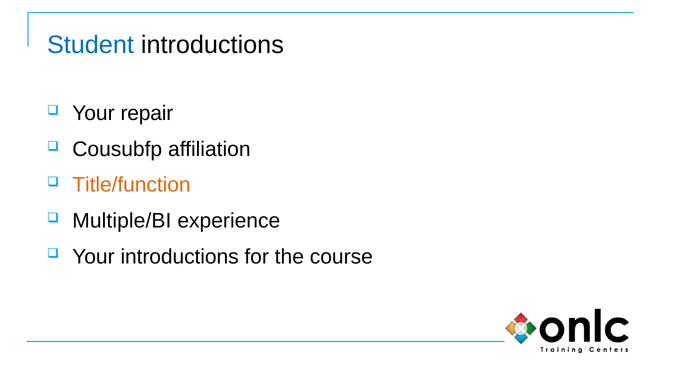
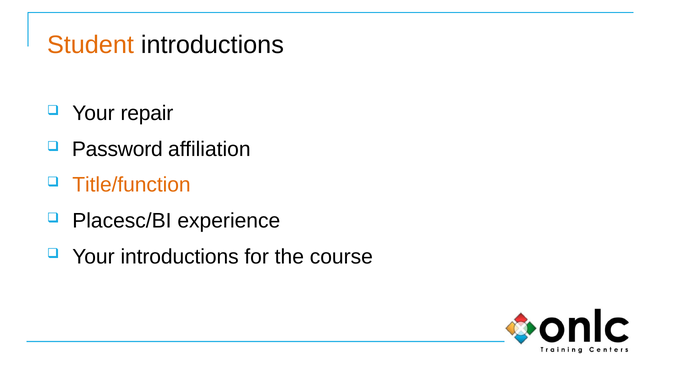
Student colour: blue -> orange
Cousubfp: Cousubfp -> Password
Multiple/BI: Multiple/BI -> Placesc/BI
